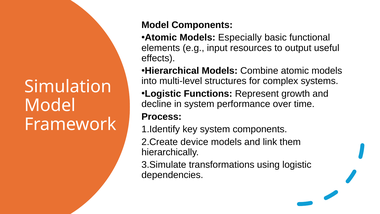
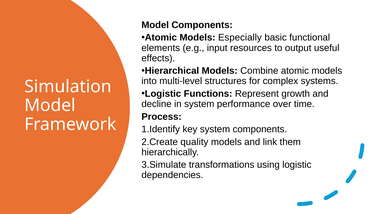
device: device -> quality
